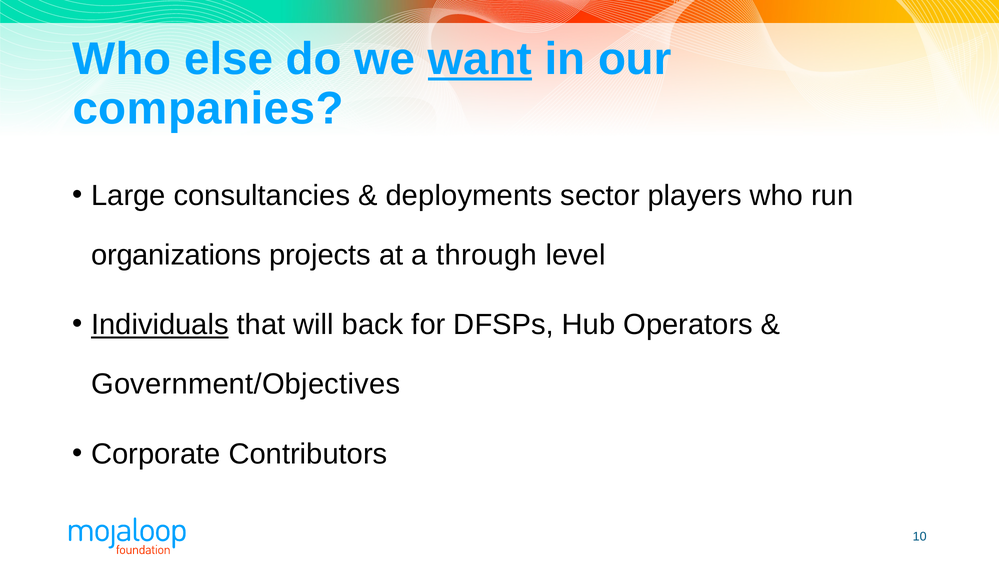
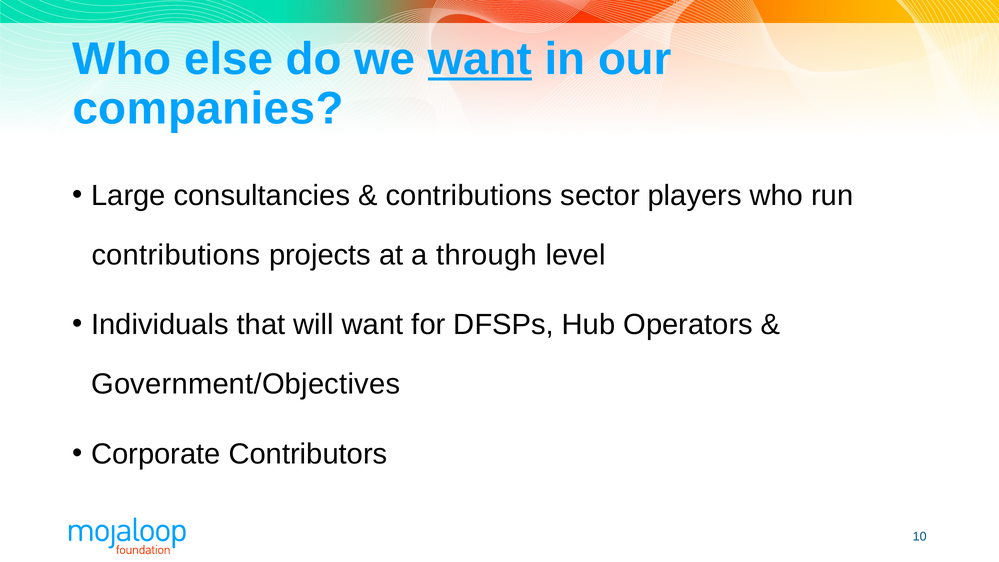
deployments at (469, 195): deployments -> contributions
organizations at (176, 255): organizations -> contributions
Individuals underline: present -> none
will back: back -> want
